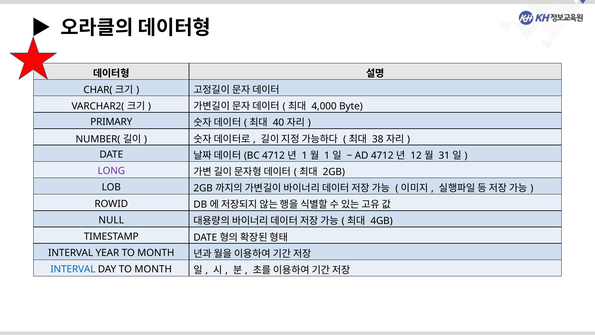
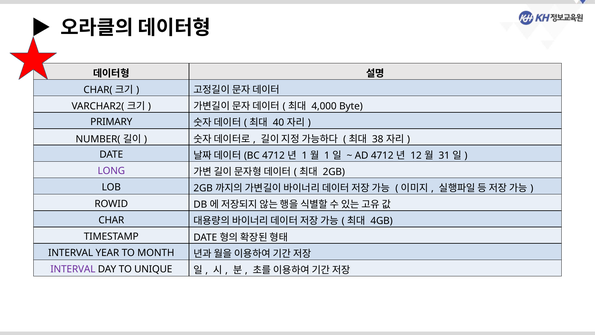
NULL: NULL -> CHAR
INTERVAL at (73, 269) colour: blue -> purple
DAY TO MONTH: MONTH -> UNIQUE
